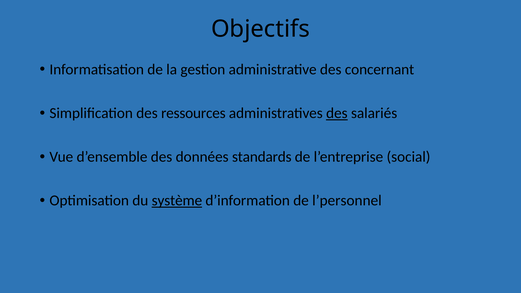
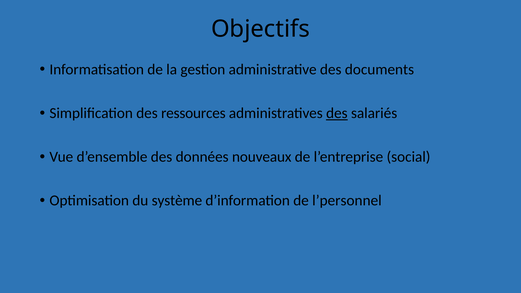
concernant: concernant -> documents
standards: standards -> nouveaux
système underline: present -> none
